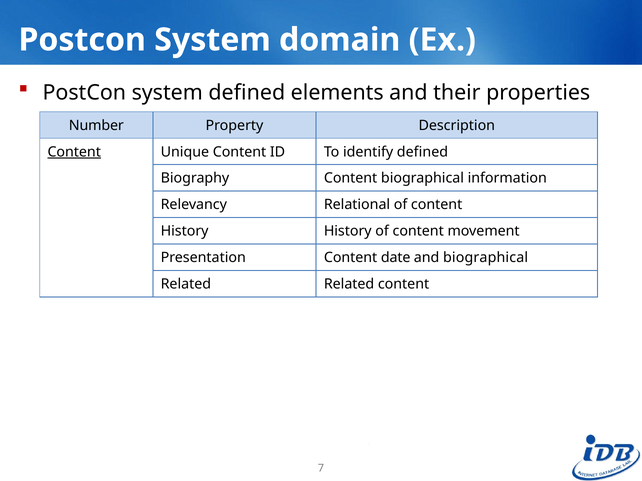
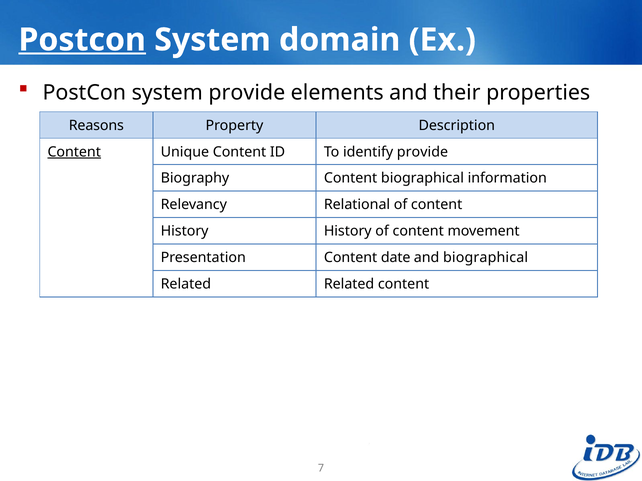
Postcon at (82, 40) underline: none -> present
system defined: defined -> provide
Number: Number -> Reasons
identify defined: defined -> provide
